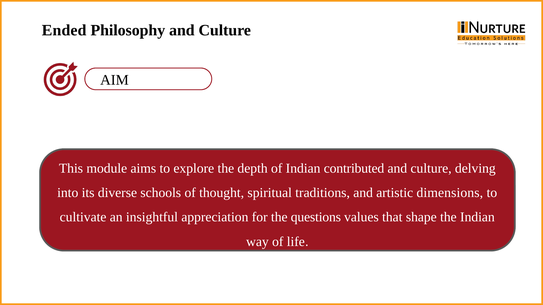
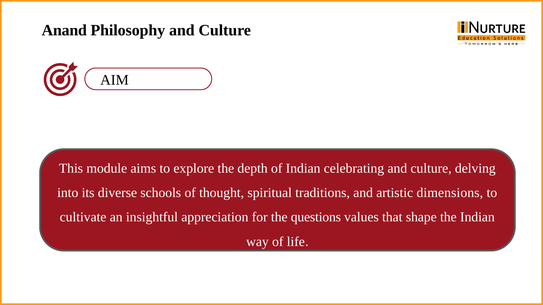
Ended: Ended -> Anand
contributed: contributed -> celebrating
